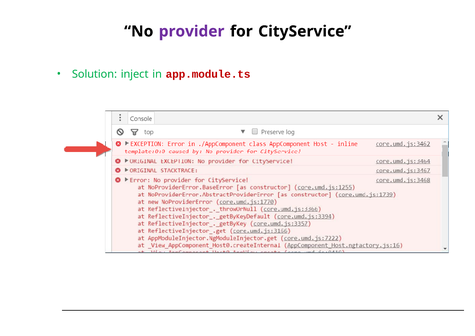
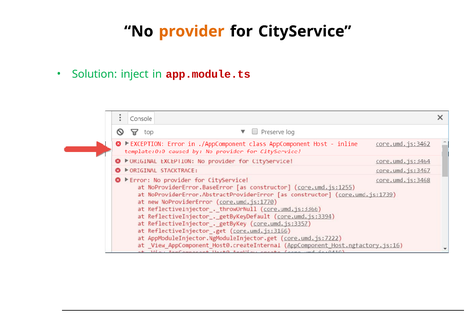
provider colour: purple -> orange
